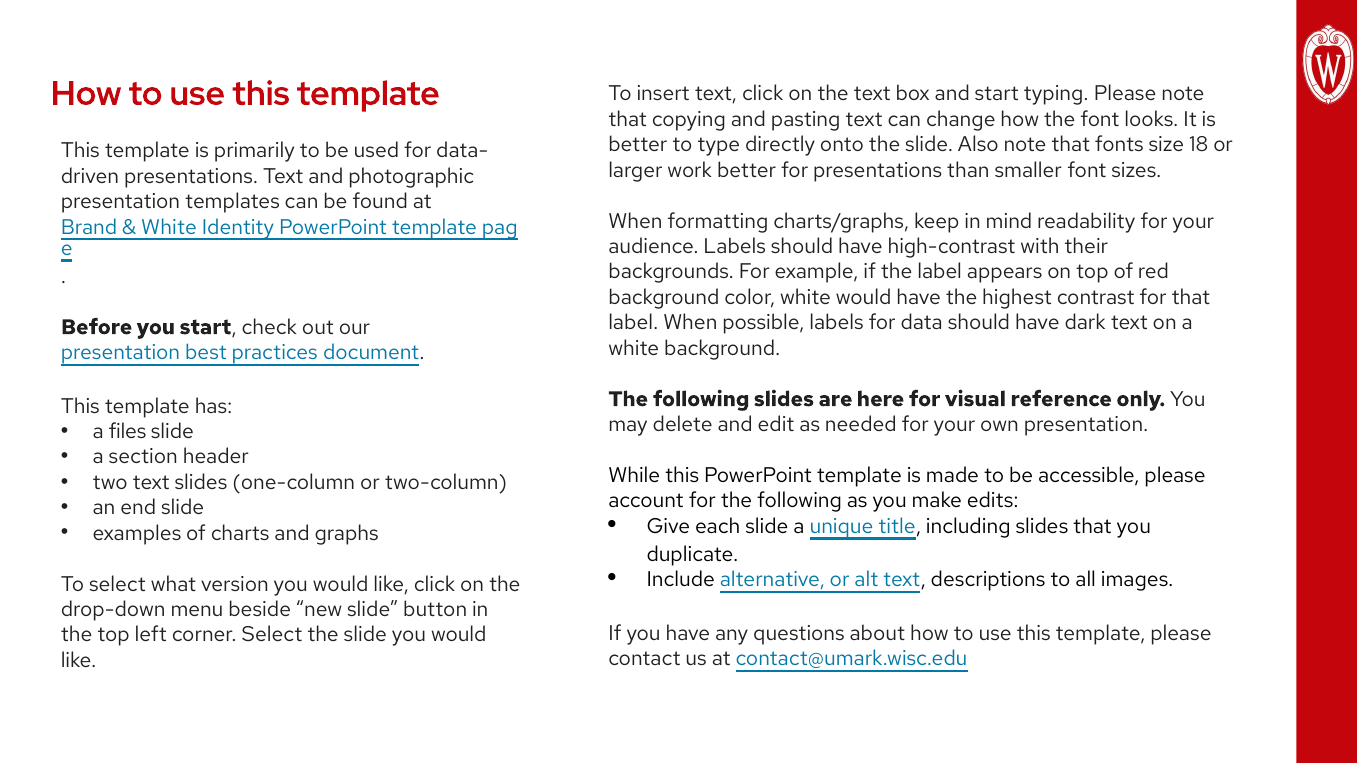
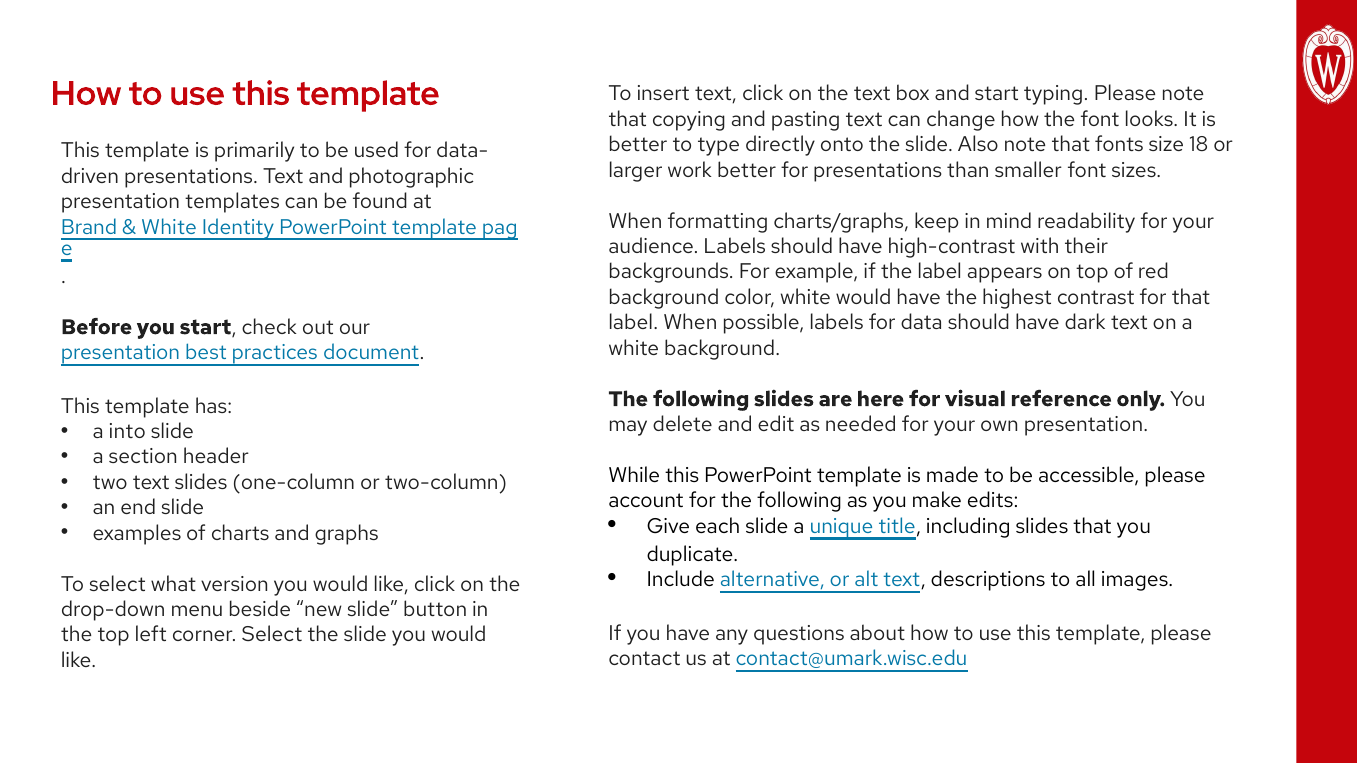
files: files -> into
